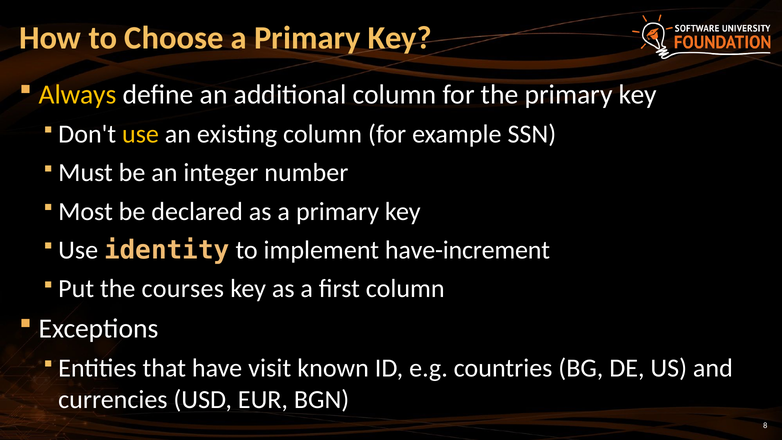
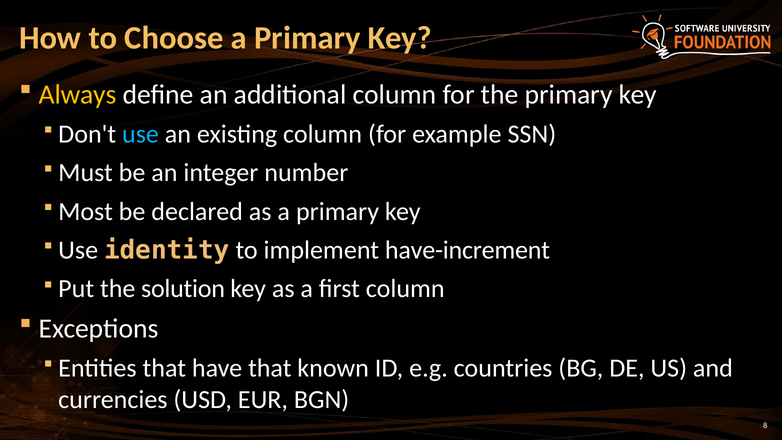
use at (141, 134) colour: yellow -> light blue
courses: courses -> solution
have visit: visit -> that
